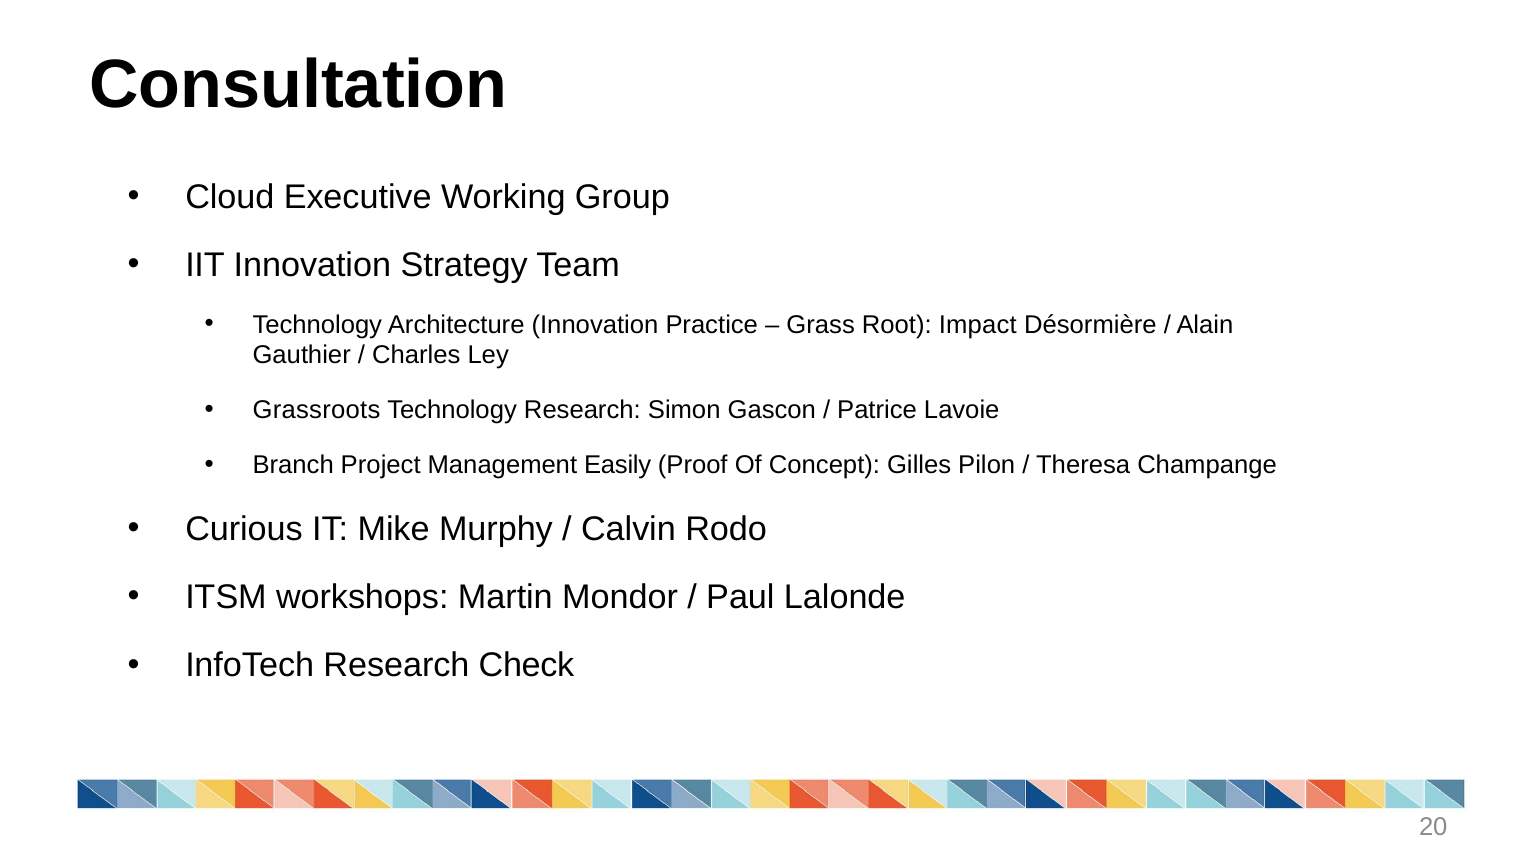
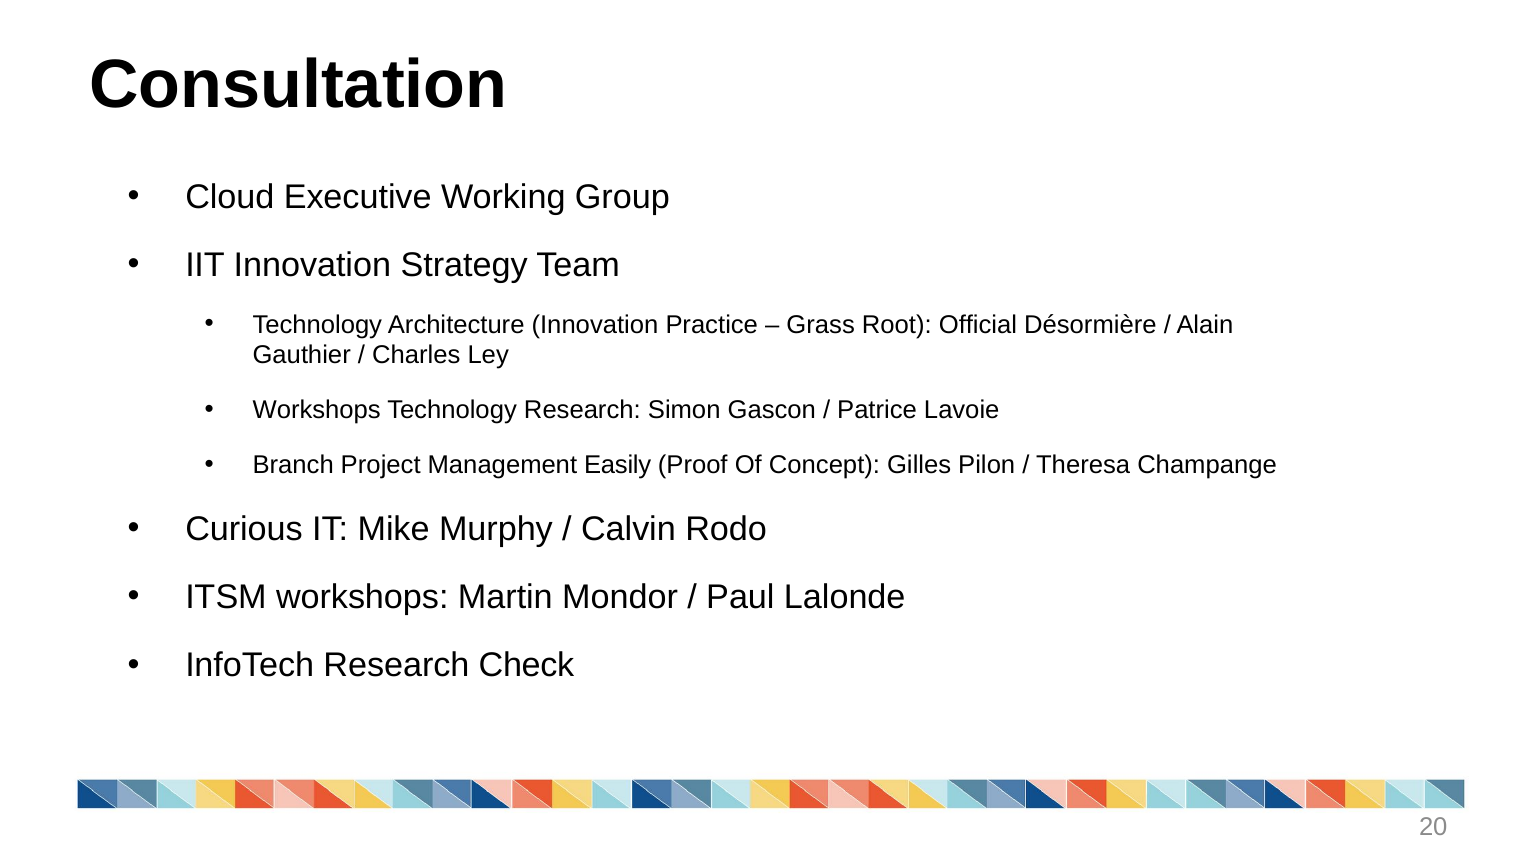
Impact: Impact -> Official
Grassroots at (317, 410): Grassroots -> Workshops
